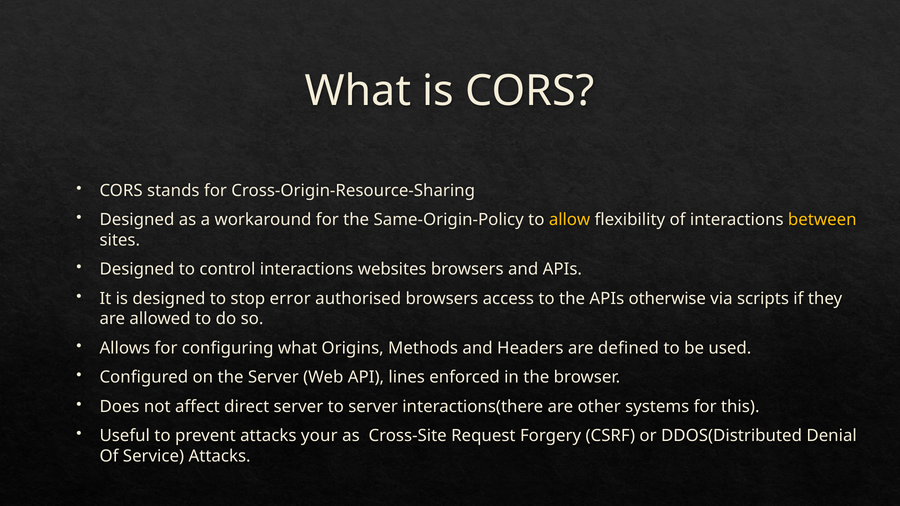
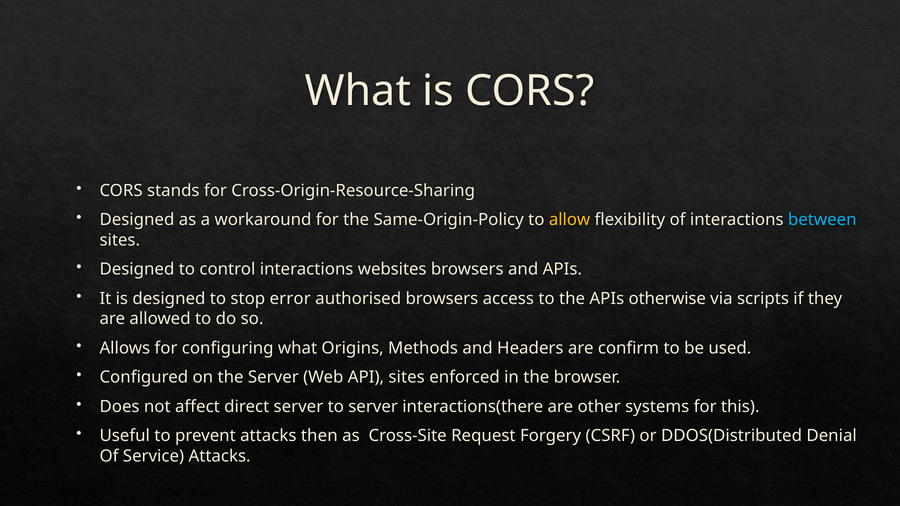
between colour: yellow -> light blue
defined: defined -> confirm
API lines: lines -> sites
your: your -> then
